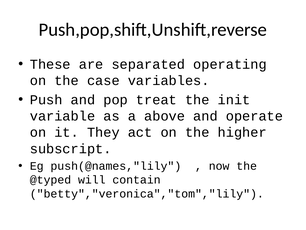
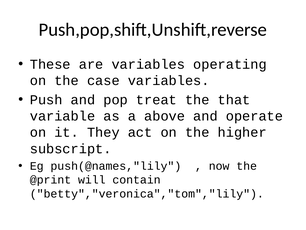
are separated: separated -> variables
init: init -> that
@typed: @typed -> @print
